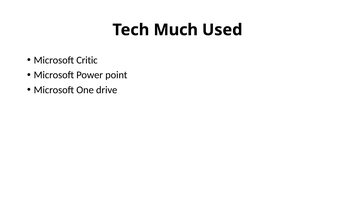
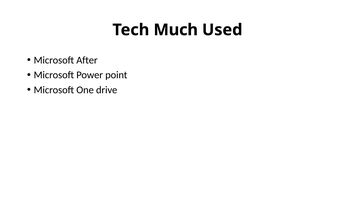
Critic: Critic -> After
